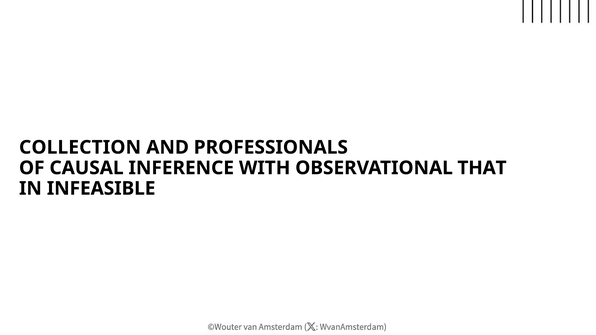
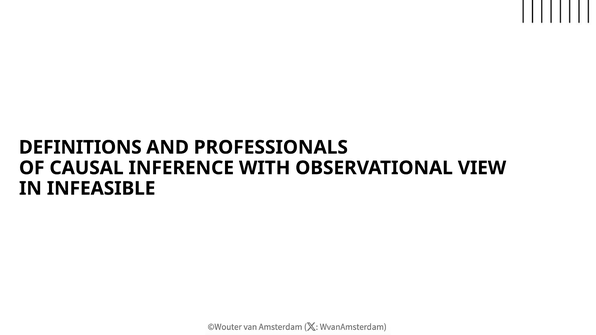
COLLECTION: COLLECTION -> DEFINITIONS
THAT: THAT -> VIEW
